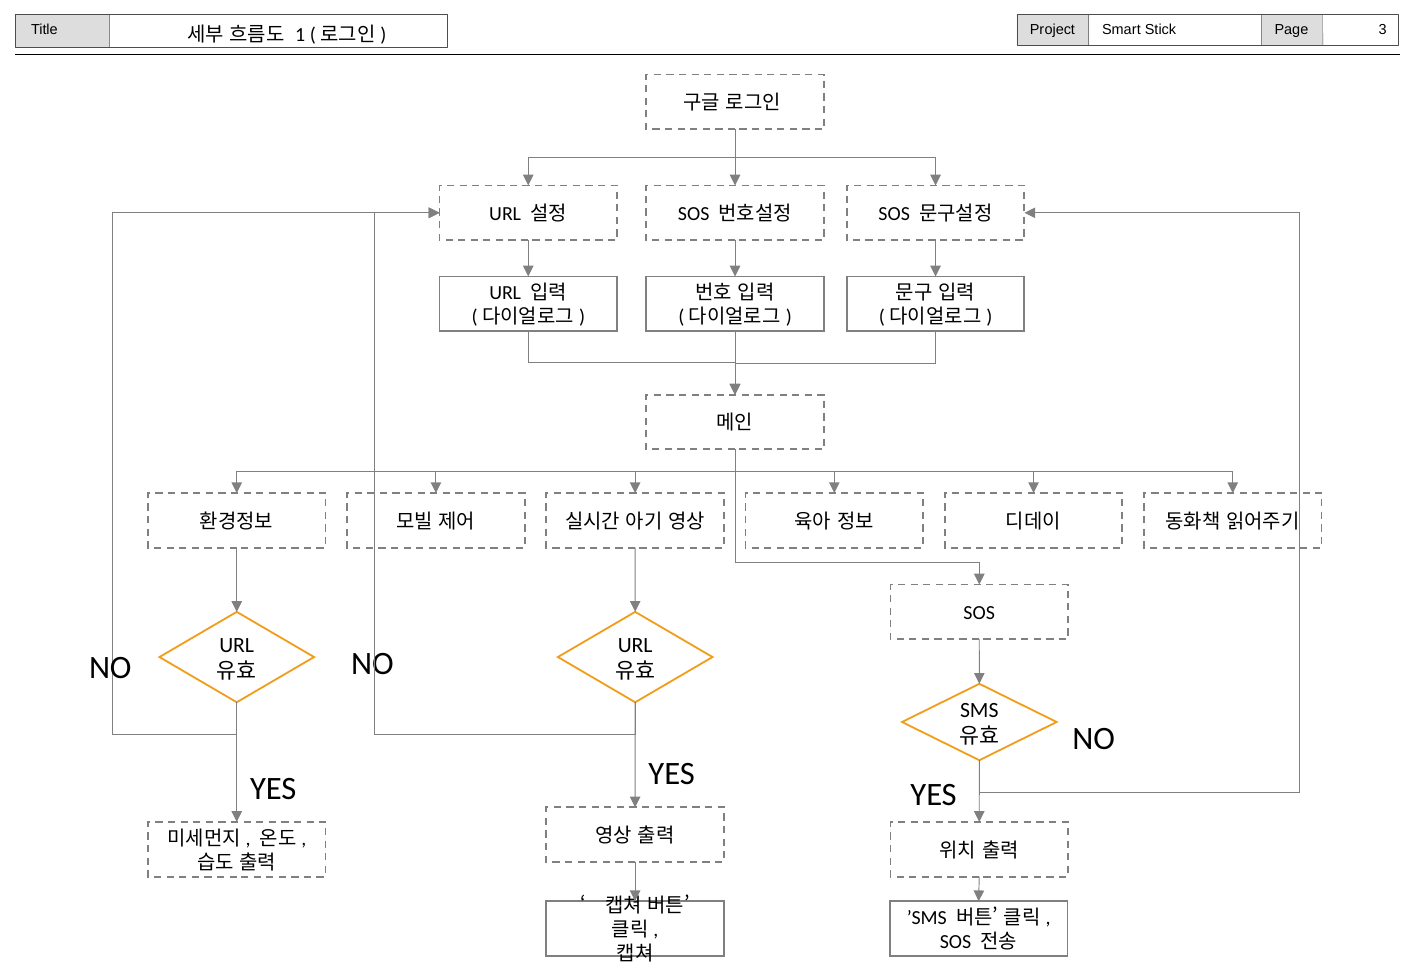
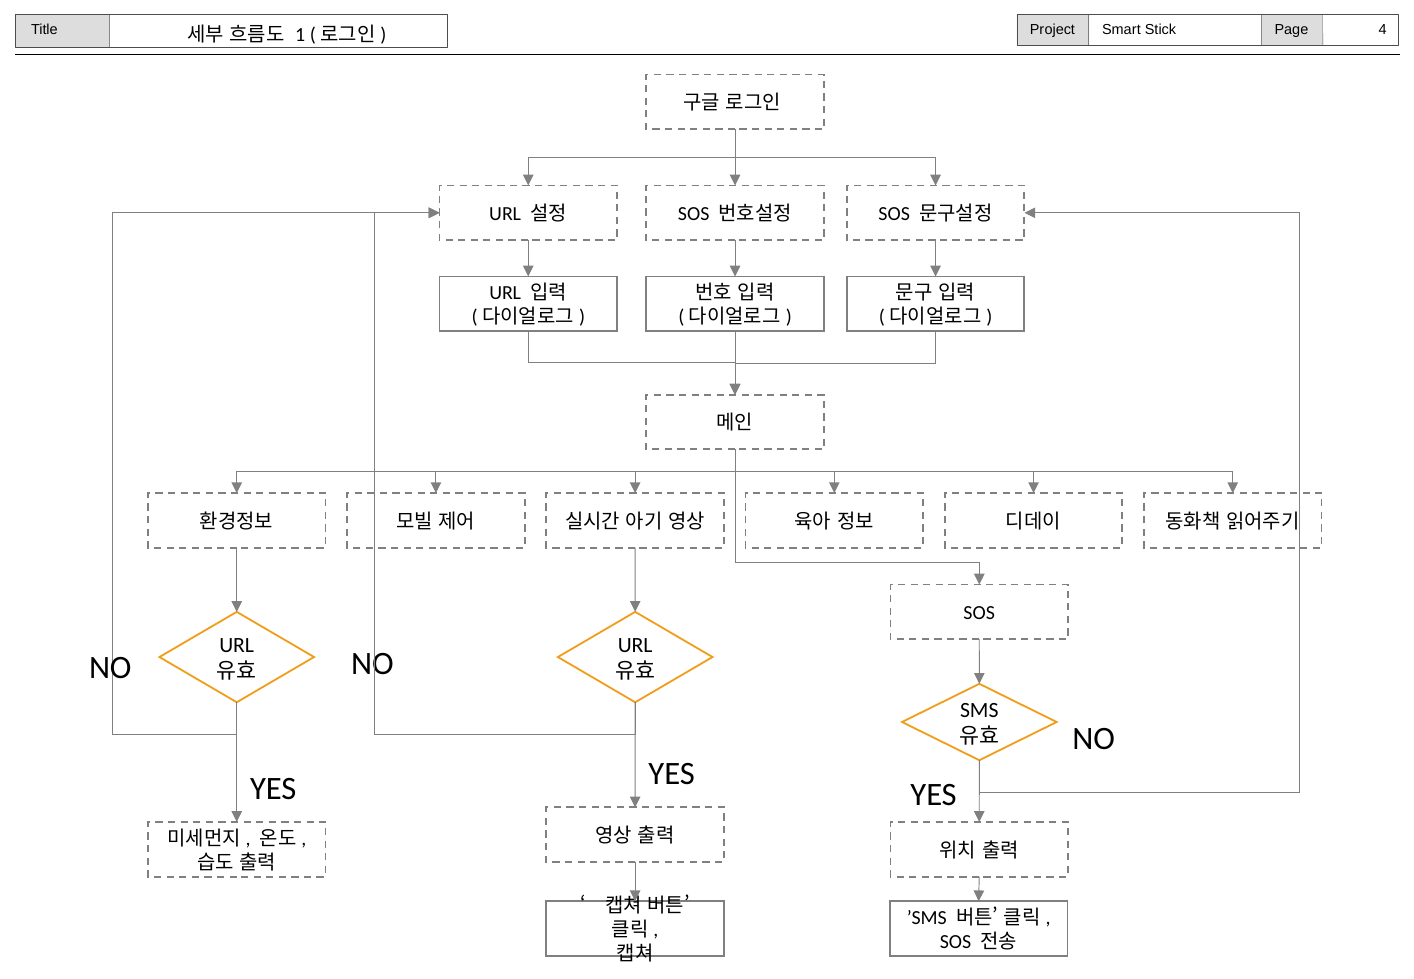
3: 3 -> 4
